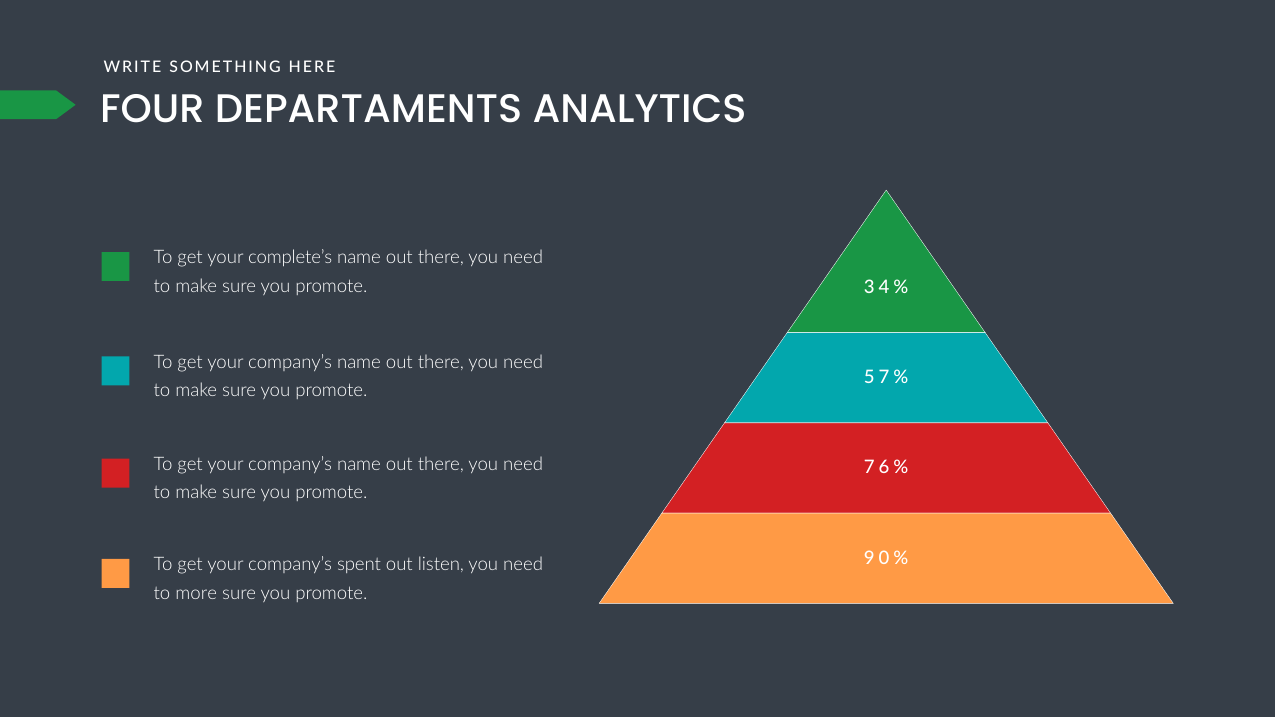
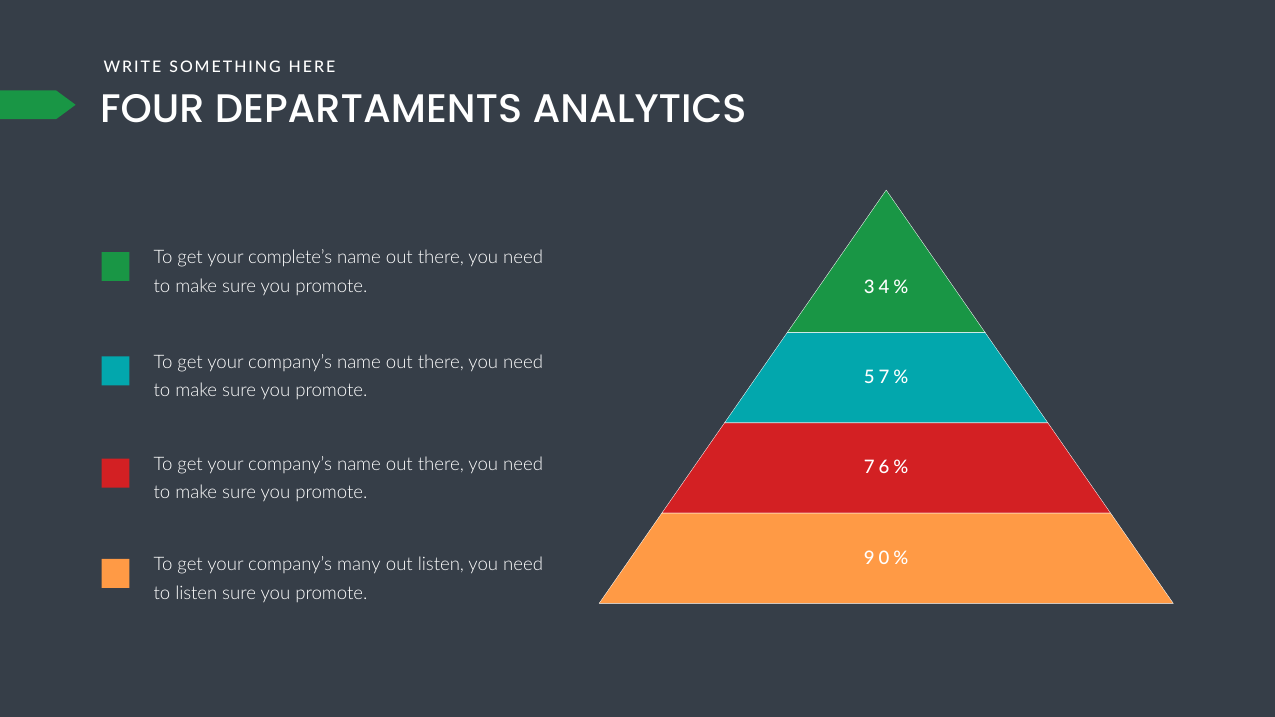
spent: spent -> many
to more: more -> listen
